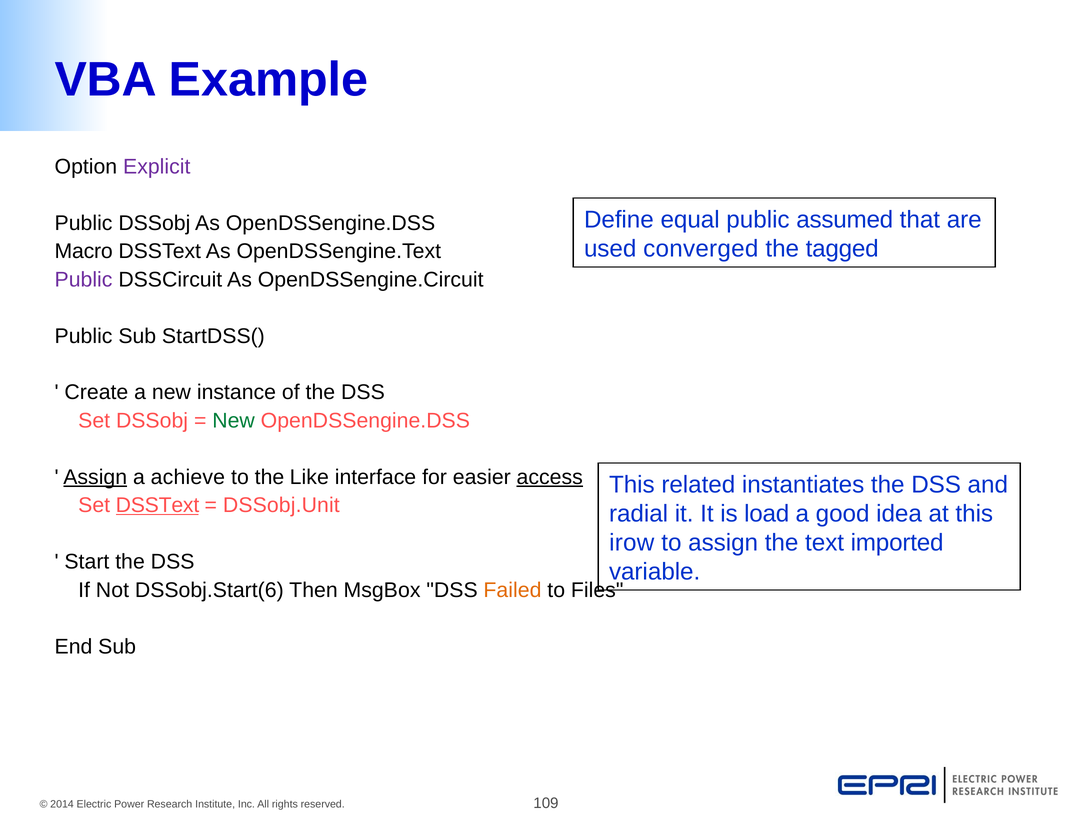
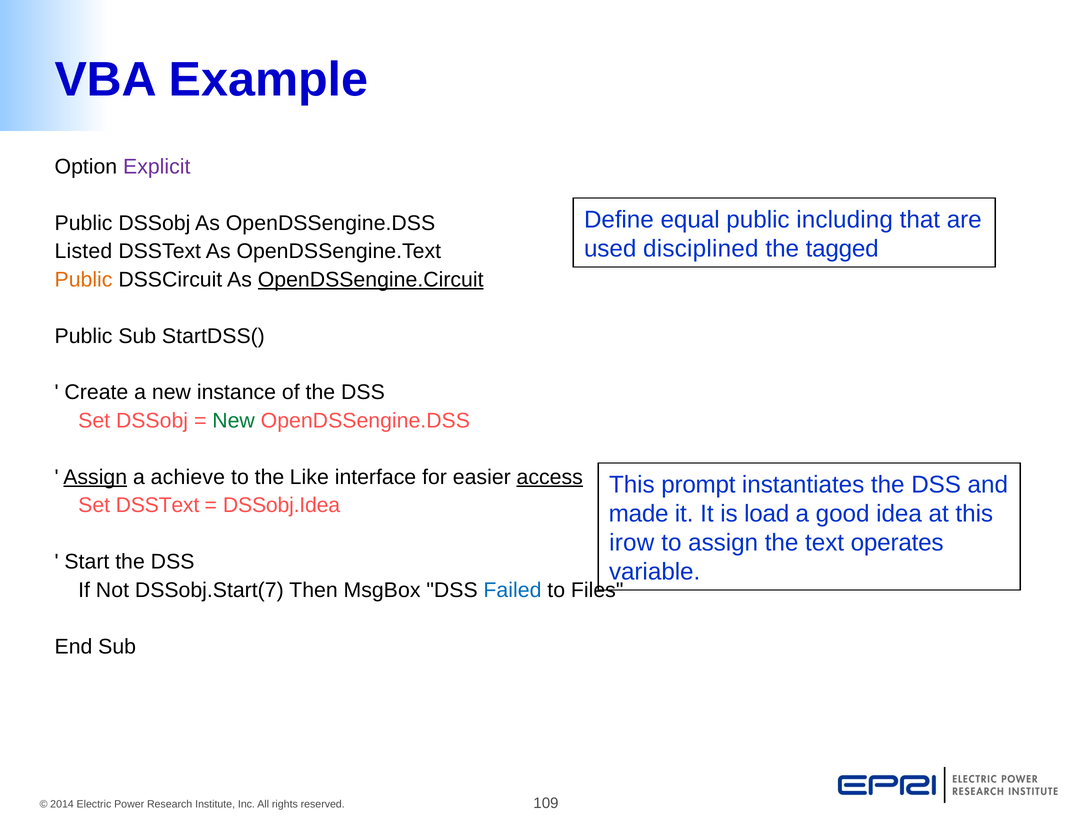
assumed: assumed -> including
converged: converged -> disciplined
Macro: Macro -> Listed
Public at (84, 280) colour: purple -> orange
OpenDSSengine.Circuit underline: none -> present
related: related -> prompt
DSSText at (157, 505) underline: present -> none
DSSobj.Unit: DSSobj.Unit -> DSSobj.Idea
radial: radial -> made
imported: imported -> operates
DSSobj.Start(6: DSSobj.Start(6 -> DSSobj.Start(7
Failed colour: orange -> blue
